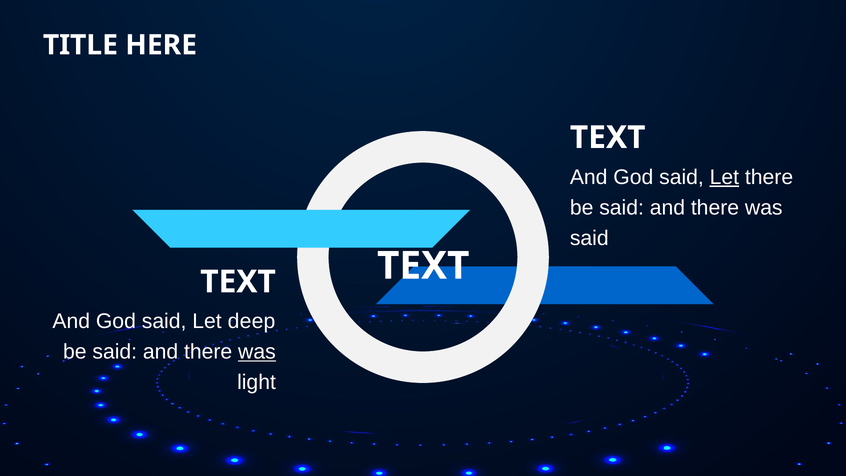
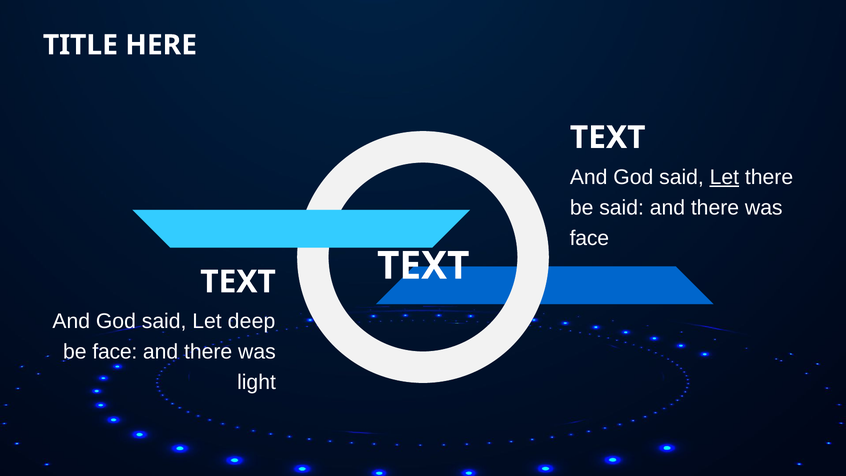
said at (589, 238): said -> face
said at (115, 352): said -> face
was at (257, 352) underline: present -> none
